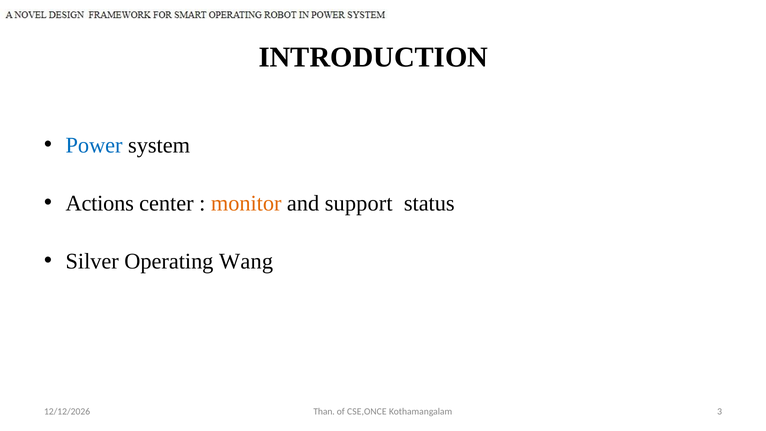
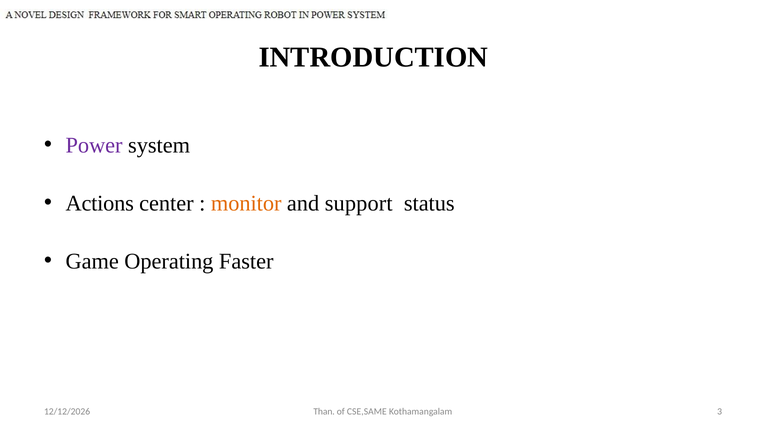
Power colour: blue -> purple
Silver: Silver -> Game
Wang: Wang -> Faster
CSE,ONCE: CSE,ONCE -> CSE,SAME
